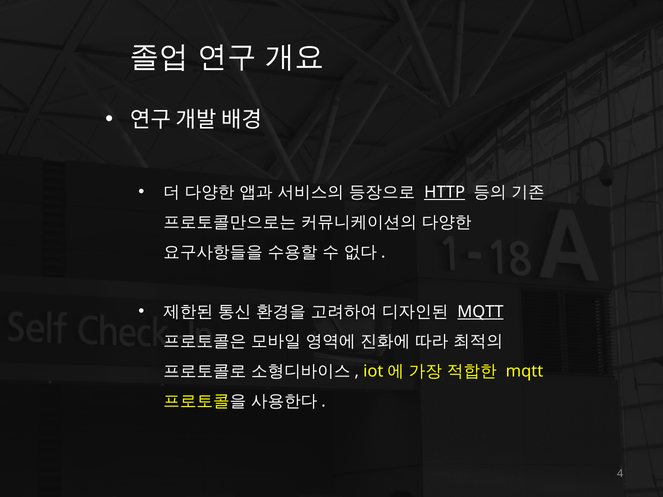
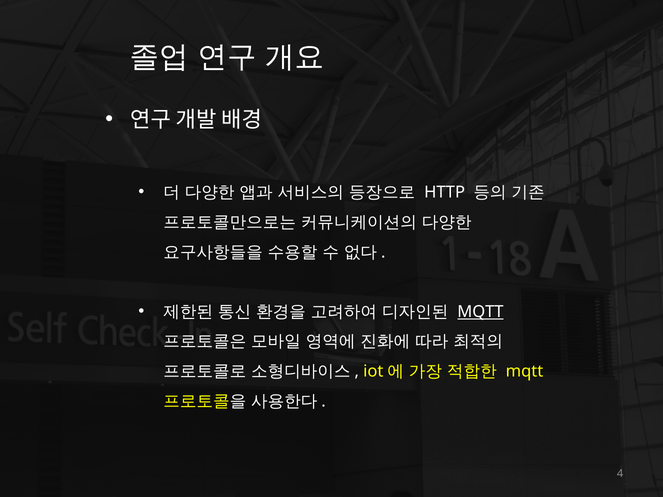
HTTP underline: present -> none
